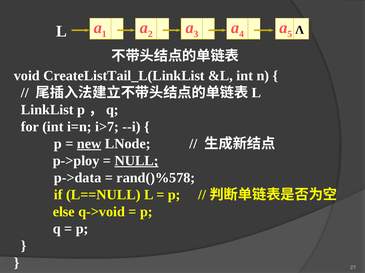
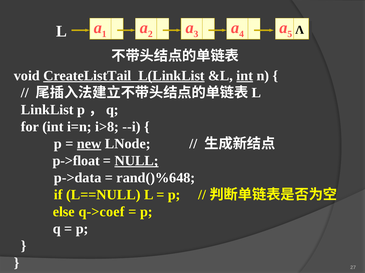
CreateListTail_L(LinkList underline: none -> present
int at (245, 76) underline: none -> present
i>7: i>7 -> i>8
p->ploy: p->ploy -> p->float
rand()%578: rand()%578 -> rand()%648
q->void: q->void -> q->coef
